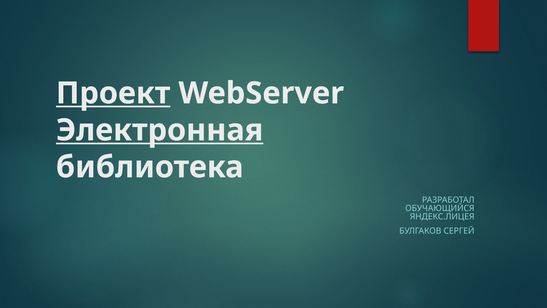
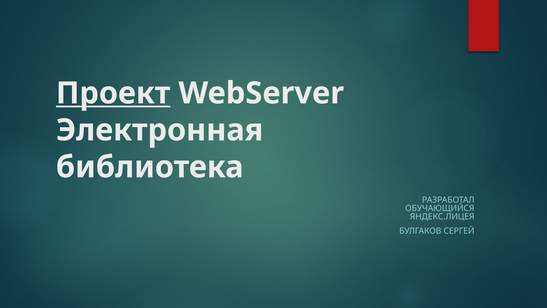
Электронная underline: present -> none
